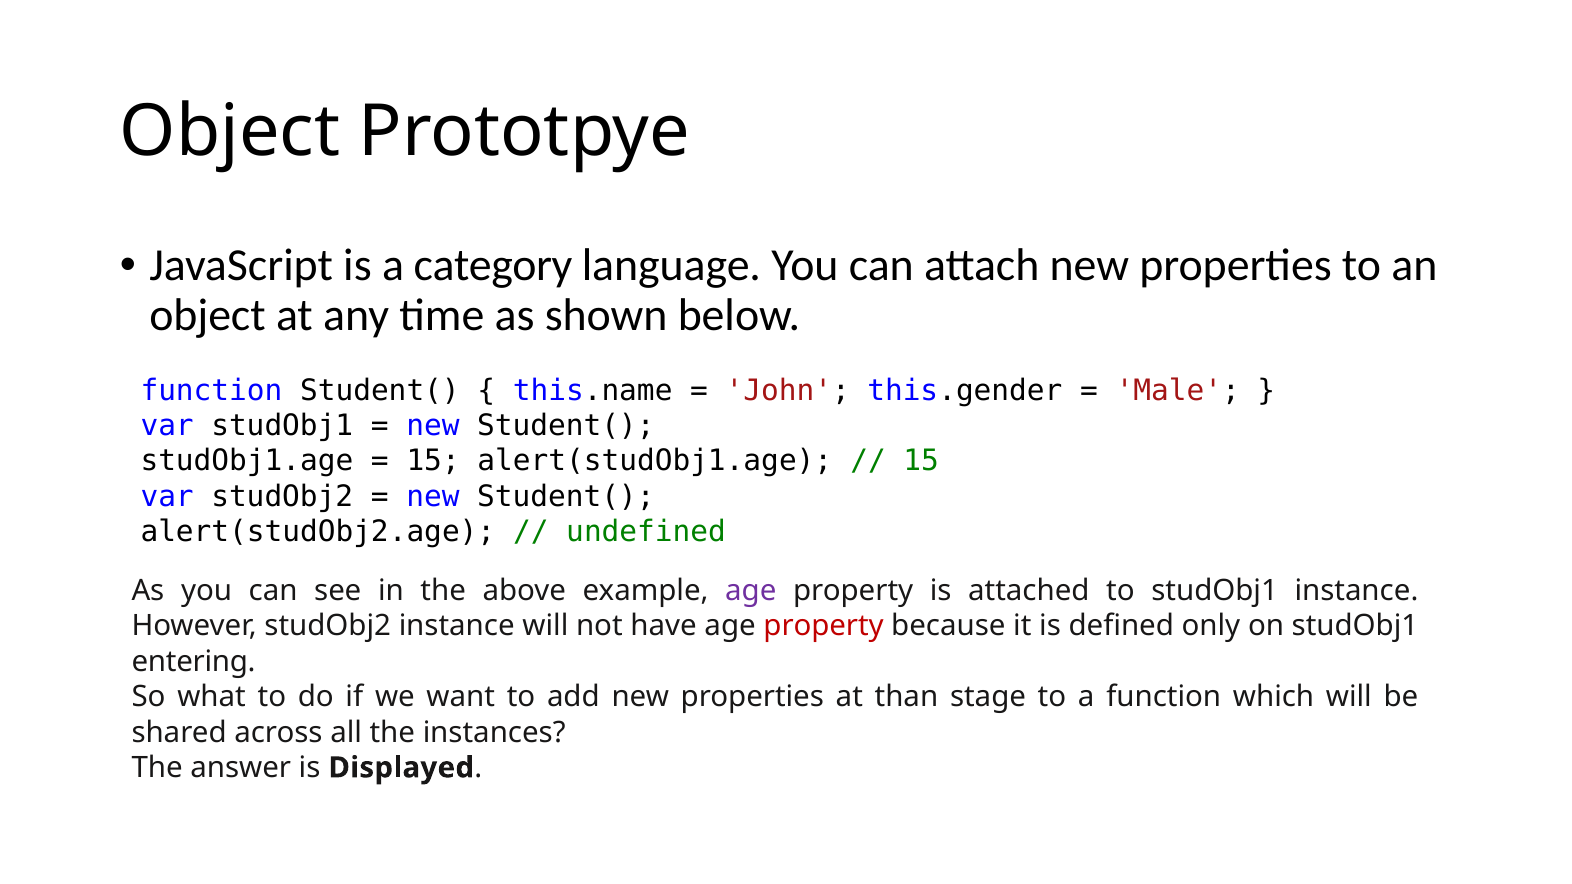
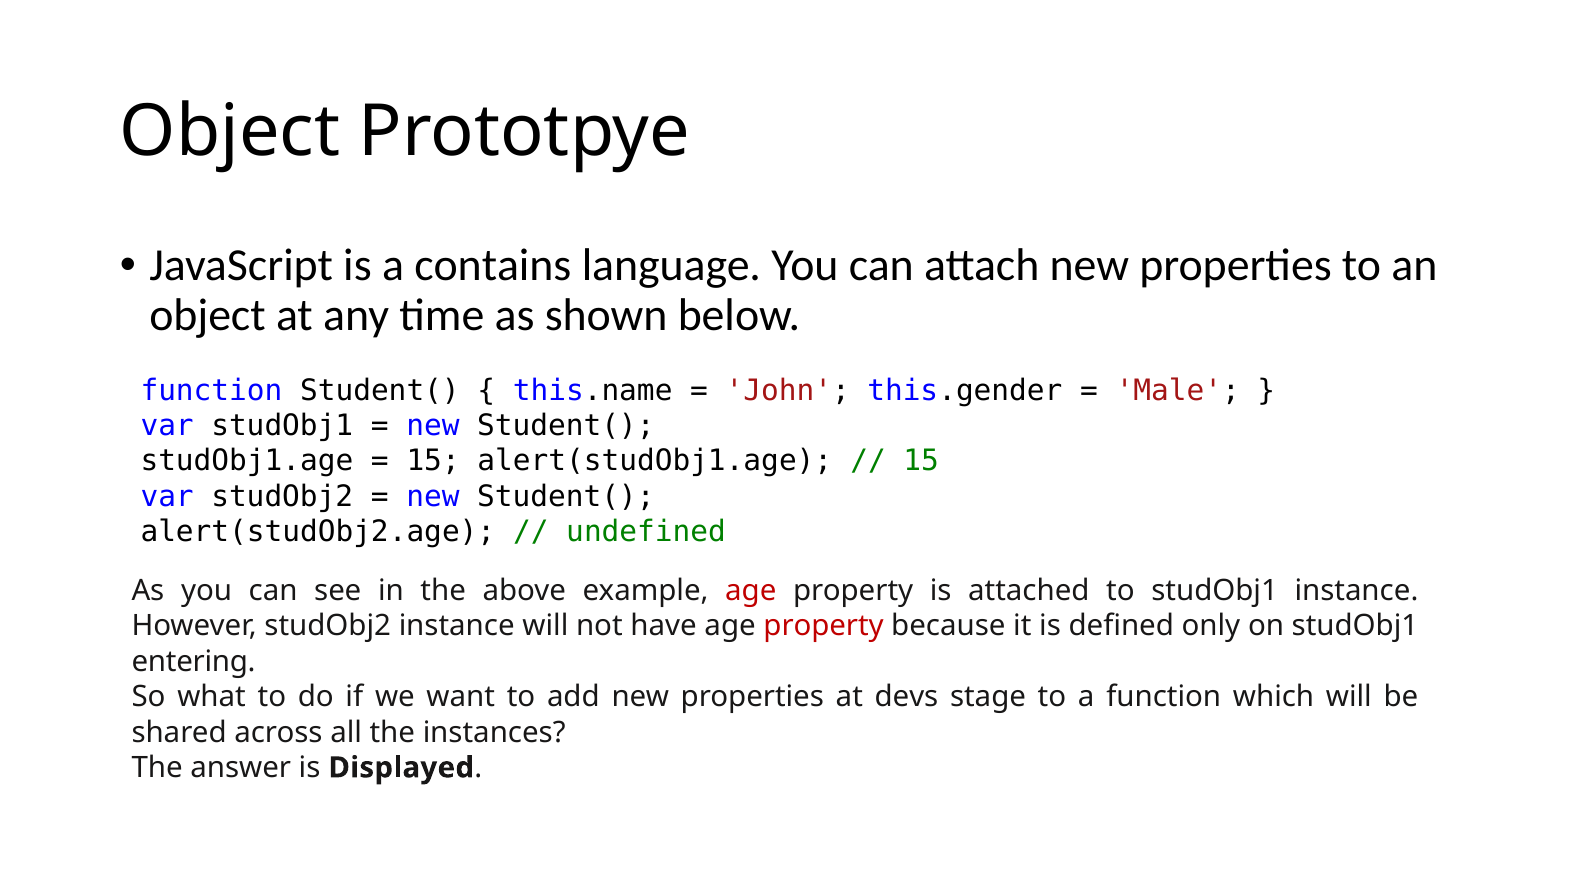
category: category -> contains
age at (751, 591) colour: purple -> red
than: than -> devs
